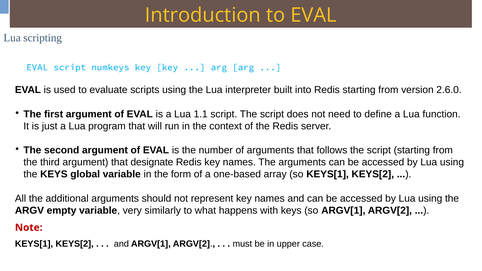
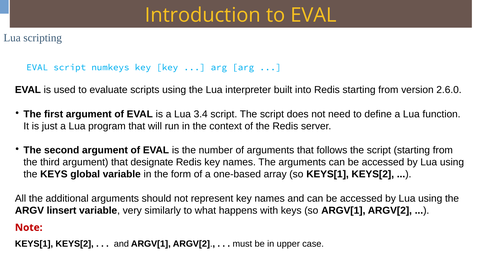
1.1: 1.1 -> 3.4
empty: empty -> linsert
